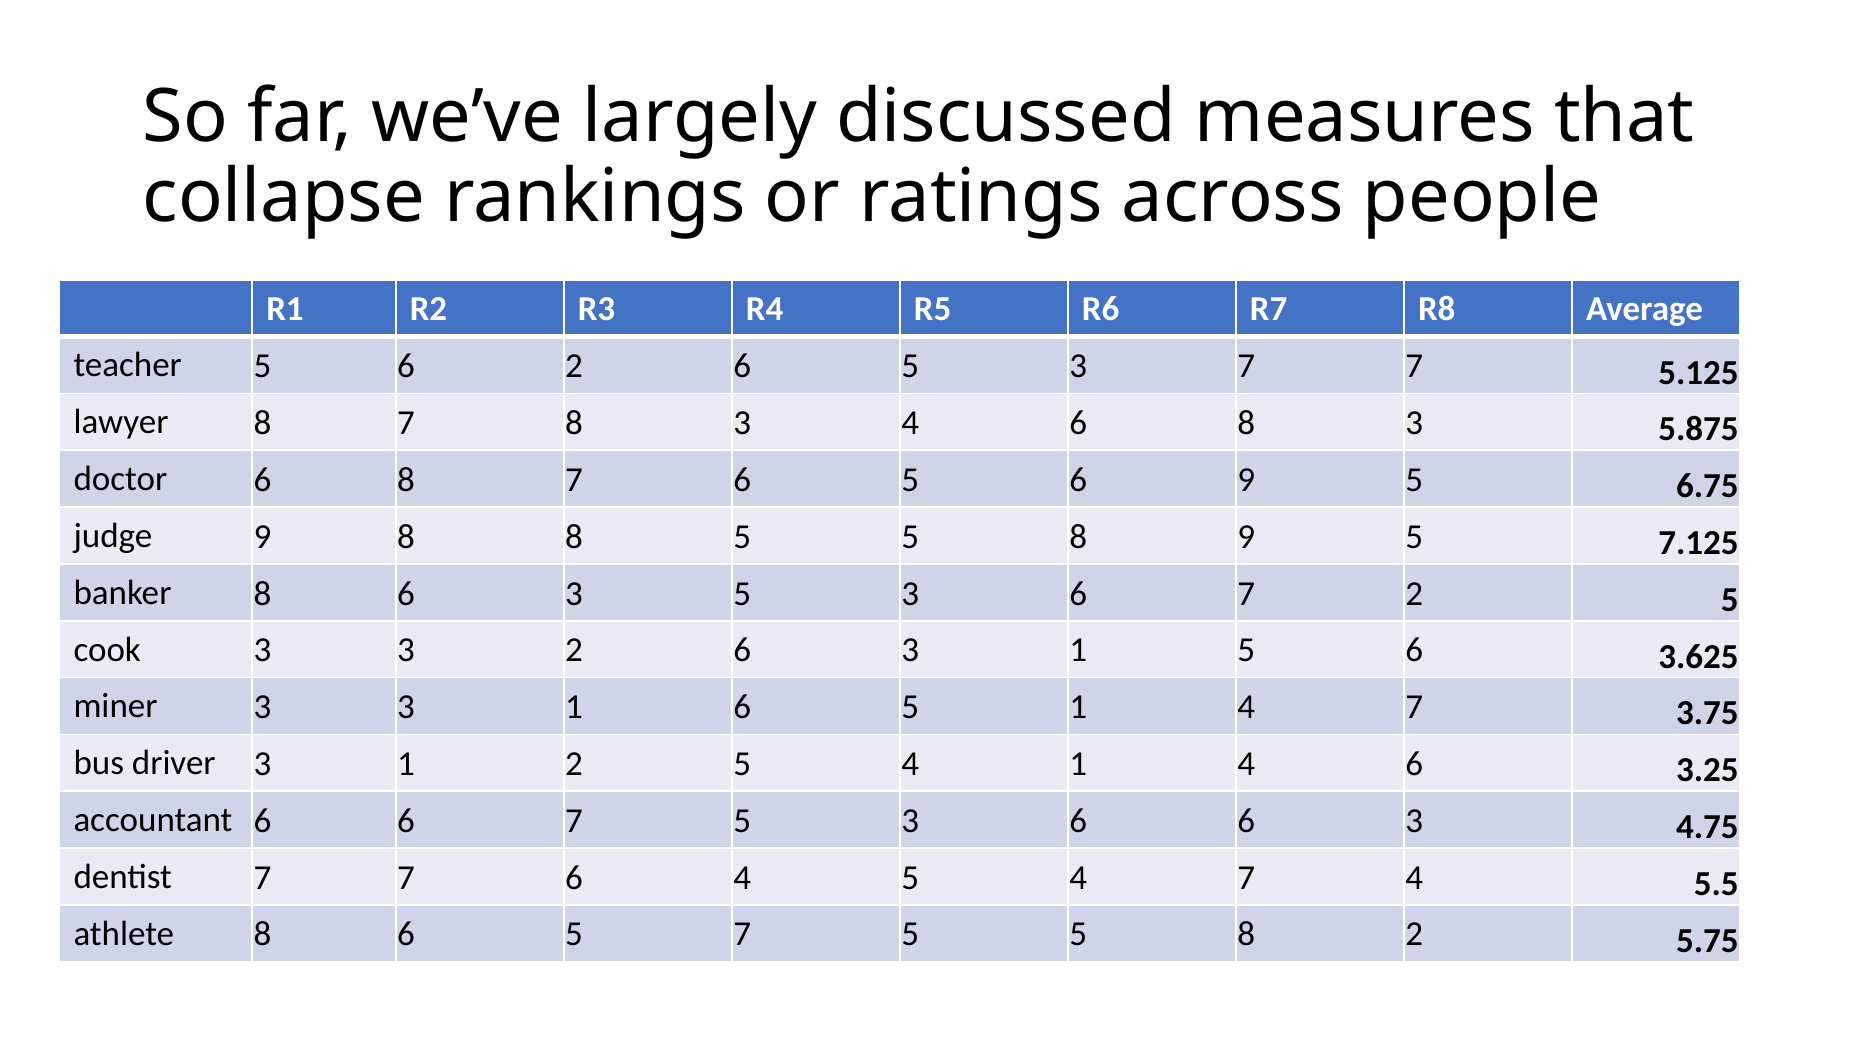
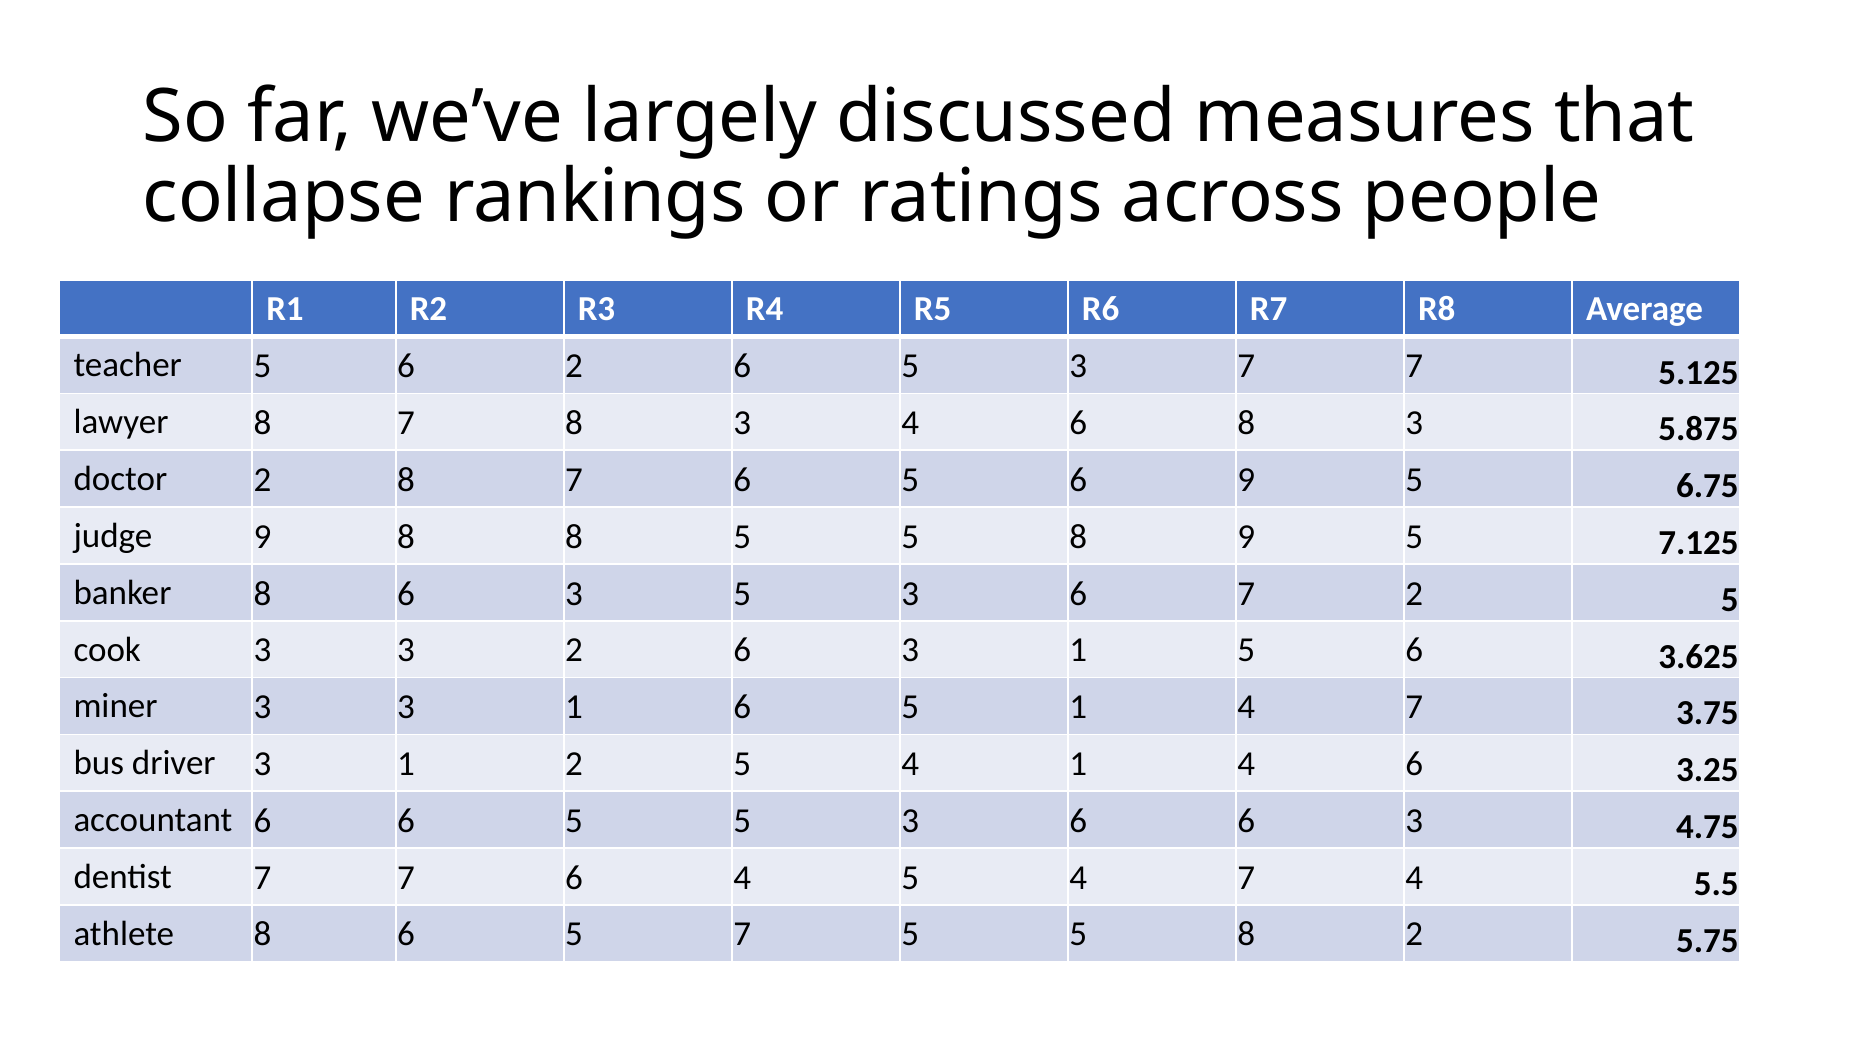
doctor 6: 6 -> 2
6 6 7: 7 -> 5
